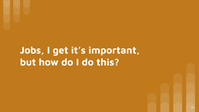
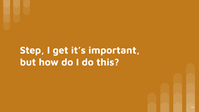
Jobs: Jobs -> Step
